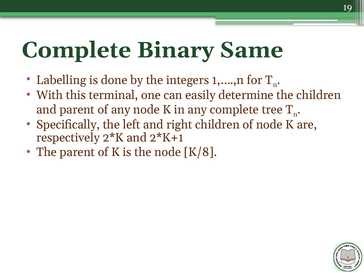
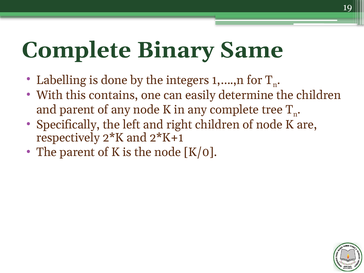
terminal: terminal -> contains
K/8: K/8 -> K/0
